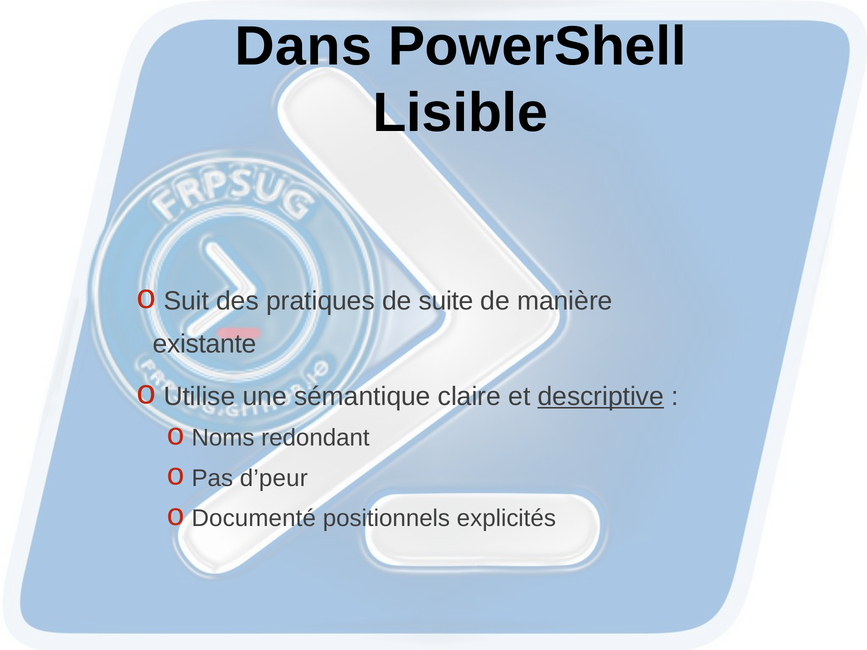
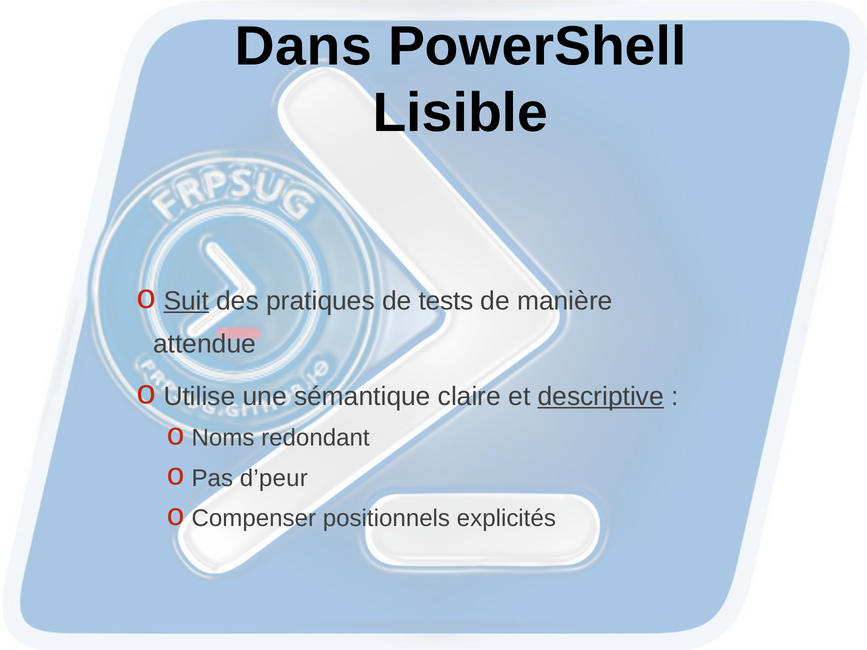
Suit underline: none -> present
suite: suite -> tests
existante: existante -> attendue
Documenté: Documenté -> Compenser
